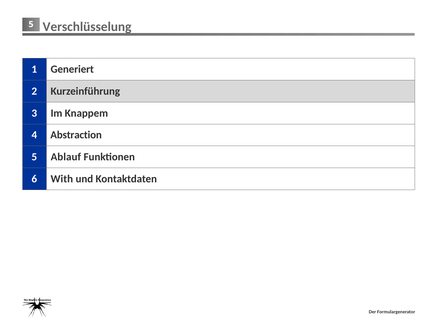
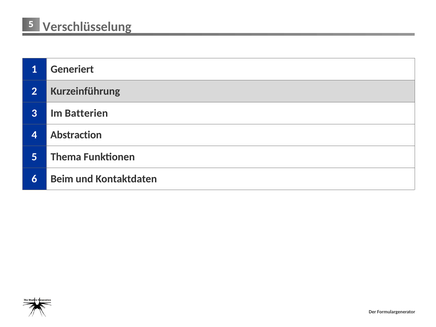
Knappem: Knappem -> Batterien
Ablauf: Ablauf -> Thema
With: With -> Beim
